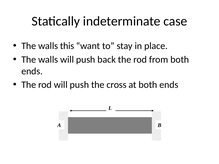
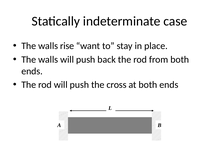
this: this -> rise
